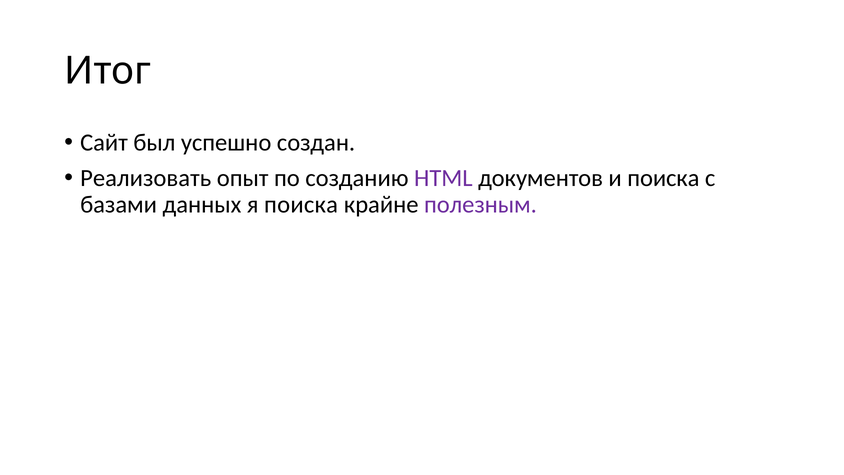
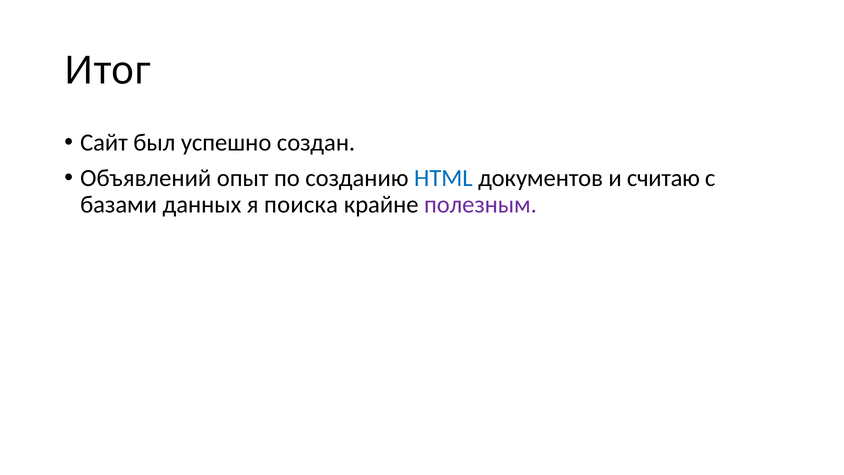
Реализовать: Реализовать -> Объявлений
HTML colour: purple -> blue
и поиска: поиска -> считаю
